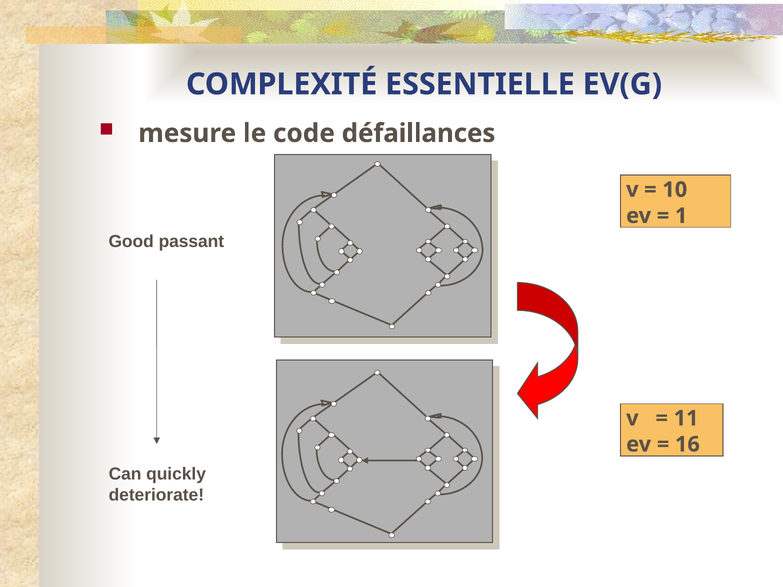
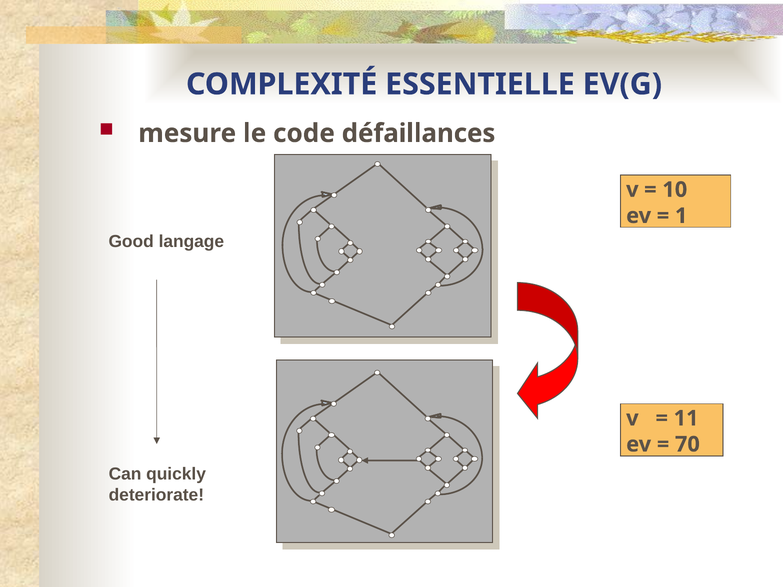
passant: passant -> langage
16: 16 -> 70
